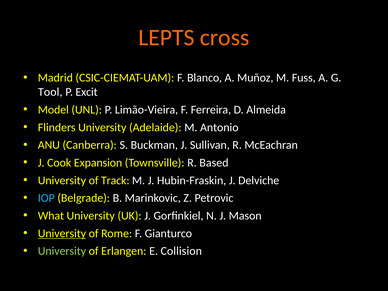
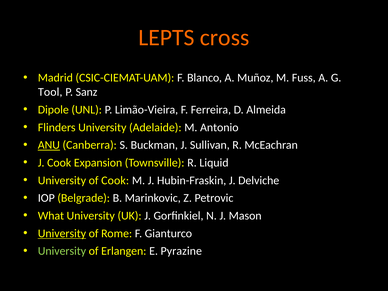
Excit: Excit -> Sanz
Model: Model -> Dipole
ANU underline: none -> present
Based: Based -> Liquid
of Track: Track -> Cook
IOP colour: light blue -> white
Collision: Collision -> Pyrazine
